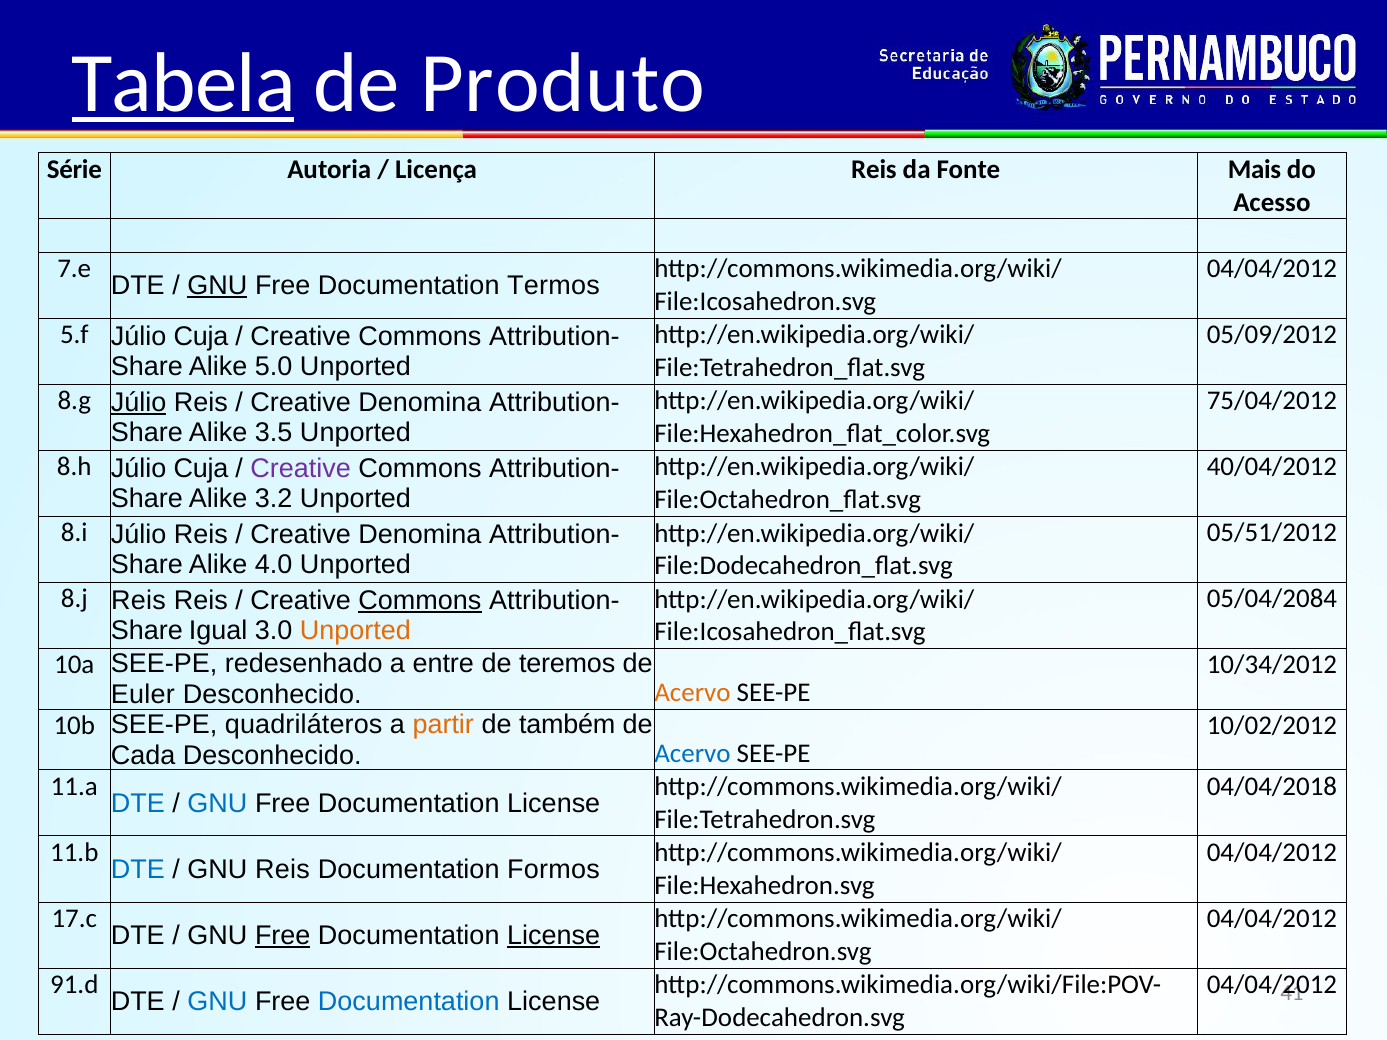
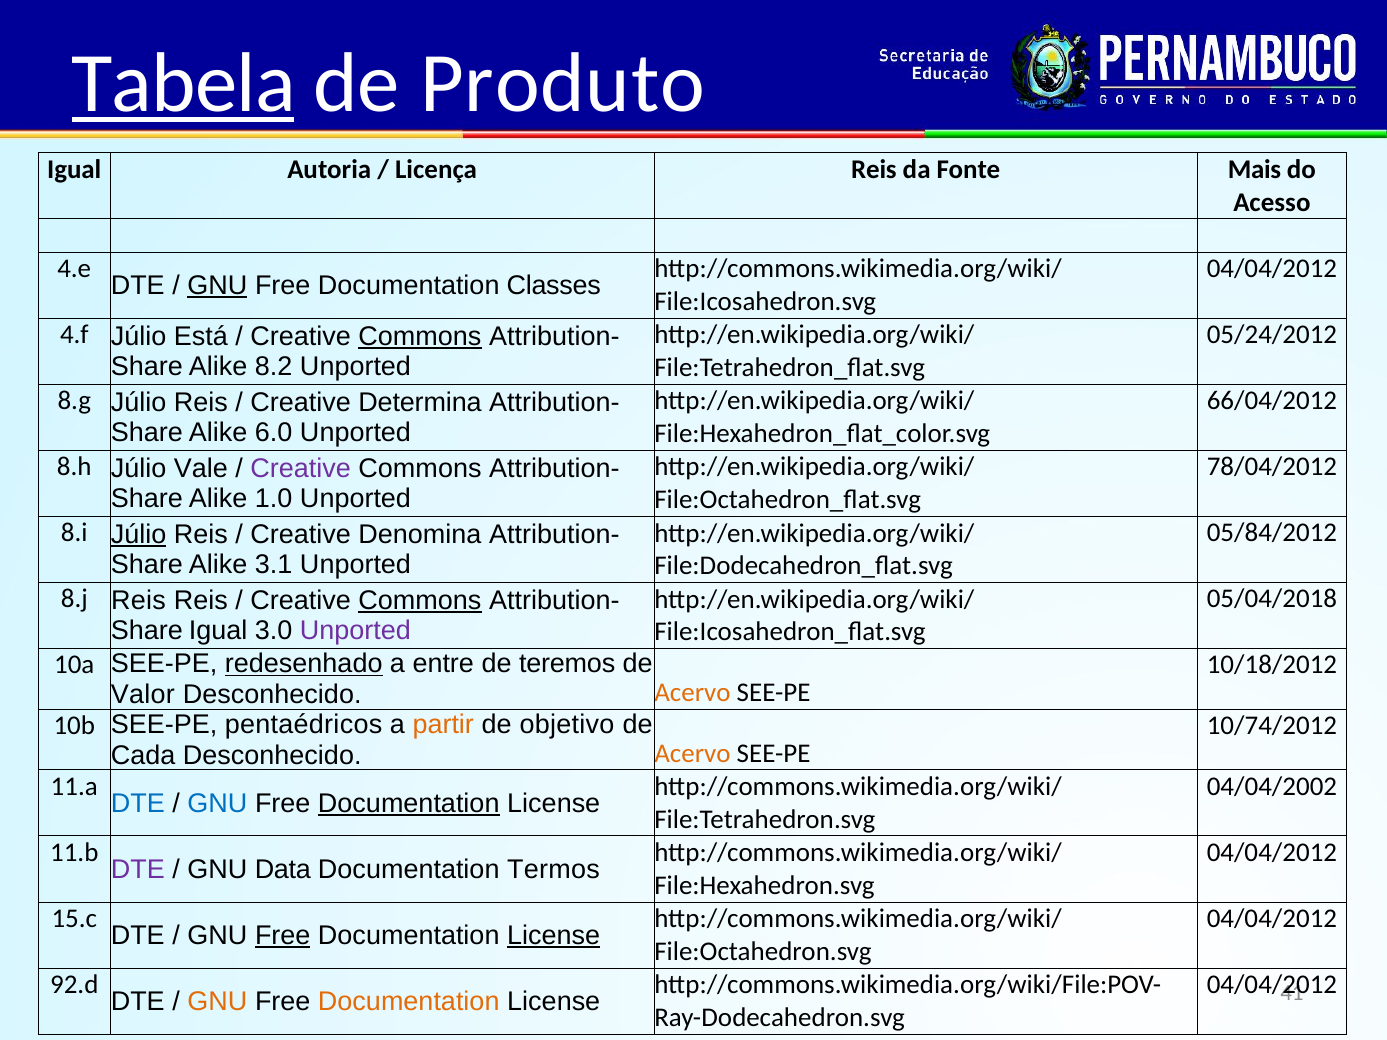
Série at (74, 170): Série -> Igual
7.e: 7.e -> 4.e
Termos: Termos -> Classes
5.f: 5.f -> 4.f
Cuja at (201, 336): Cuja -> Está
Commons at (420, 336) underline: none -> present
05/09/2012: 05/09/2012 -> 05/24/2012
5.0: 5.0 -> 8.2
Júlio at (139, 403) underline: present -> none
Denomina at (420, 403): Denomina -> Determina
75/04/2012: 75/04/2012 -> 66/04/2012
3.5: 3.5 -> 6.0
8.h Júlio Cuja: Cuja -> Vale
40/04/2012: 40/04/2012 -> 78/04/2012
3.2: 3.2 -> 1.0
Júlio at (139, 535) underline: none -> present
05/51/2012: 05/51/2012 -> 05/84/2012
4.0: 4.0 -> 3.1
05/04/2084: 05/04/2084 -> 05/04/2018
Unported at (355, 631) colour: orange -> purple
redesenhado underline: none -> present
10/34/2012: 10/34/2012 -> 10/18/2012
Euler: Euler -> Valor
quadriláteros: quadriláteros -> pentaédricos
também: também -> objetivo
10/02/2012: 10/02/2012 -> 10/74/2012
Acervo at (692, 754) colour: blue -> orange
04/04/2018: 04/04/2018 -> 04/04/2002
Documentation at (409, 804) underline: none -> present
DTE at (138, 870) colour: blue -> purple
GNU Reis: Reis -> Data
Formos: Formos -> Termos
17.c: 17.c -> 15.c
91.d: 91.d -> 92.d
GNU at (217, 1002) colour: blue -> orange
Documentation at (409, 1002) colour: blue -> orange
